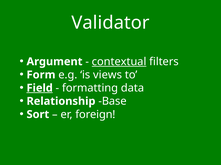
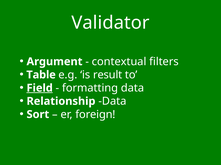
contextual underline: present -> none
Form: Form -> Table
views: views -> result
Relationship Base: Base -> Data
